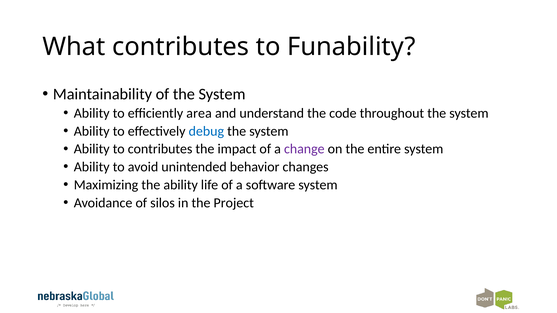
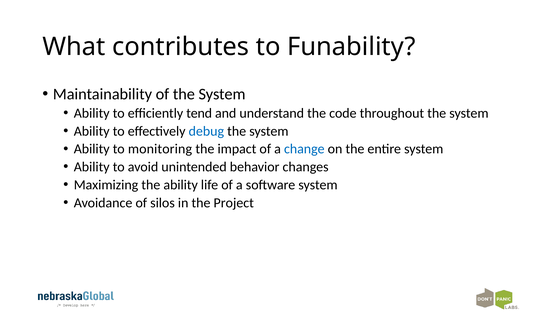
area: area -> tend
to contributes: contributes -> monitoring
change colour: purple -> blue
